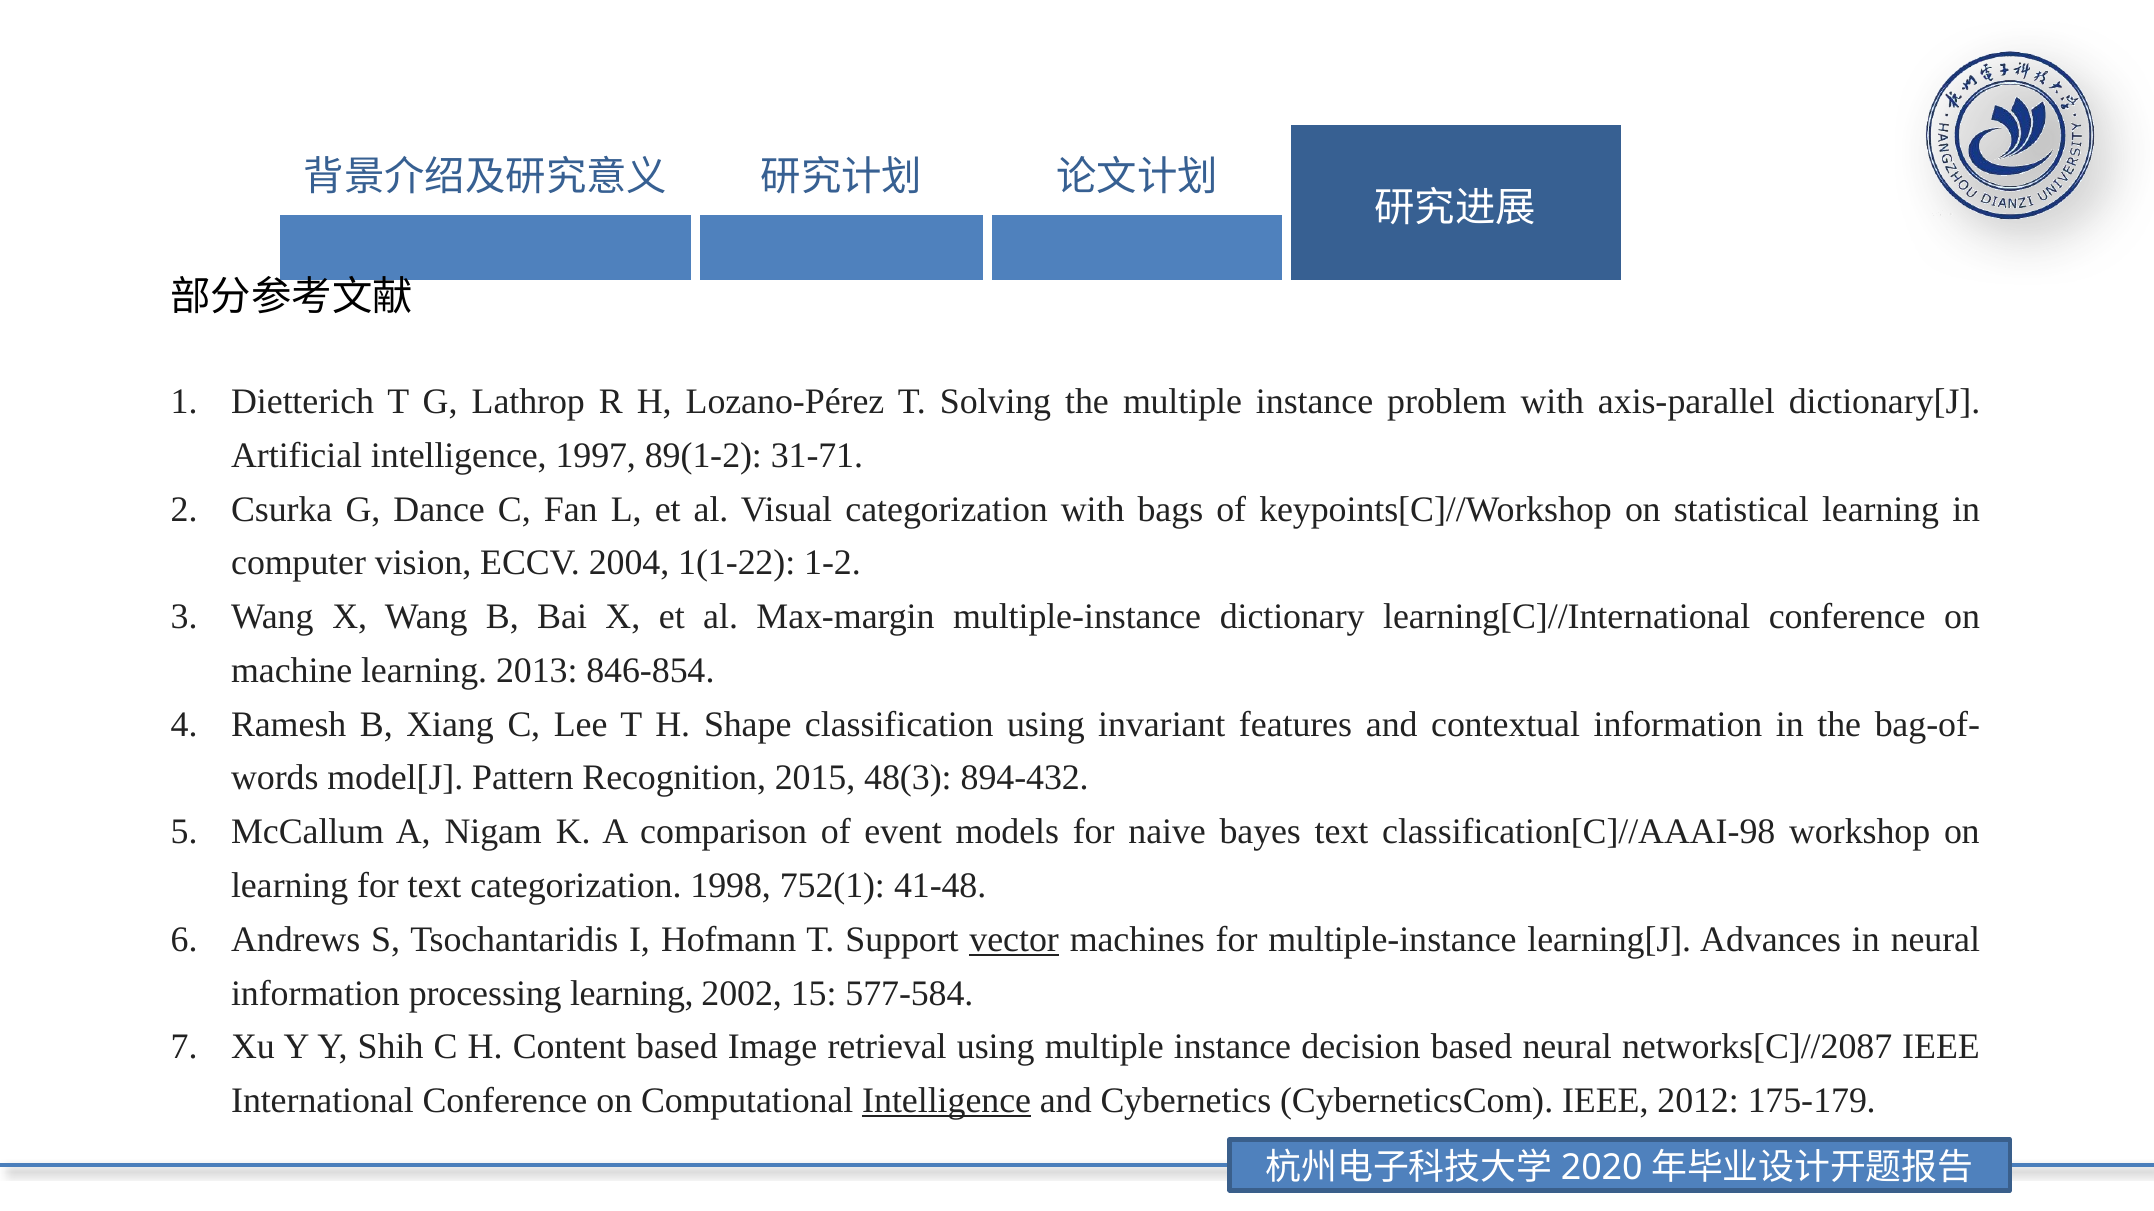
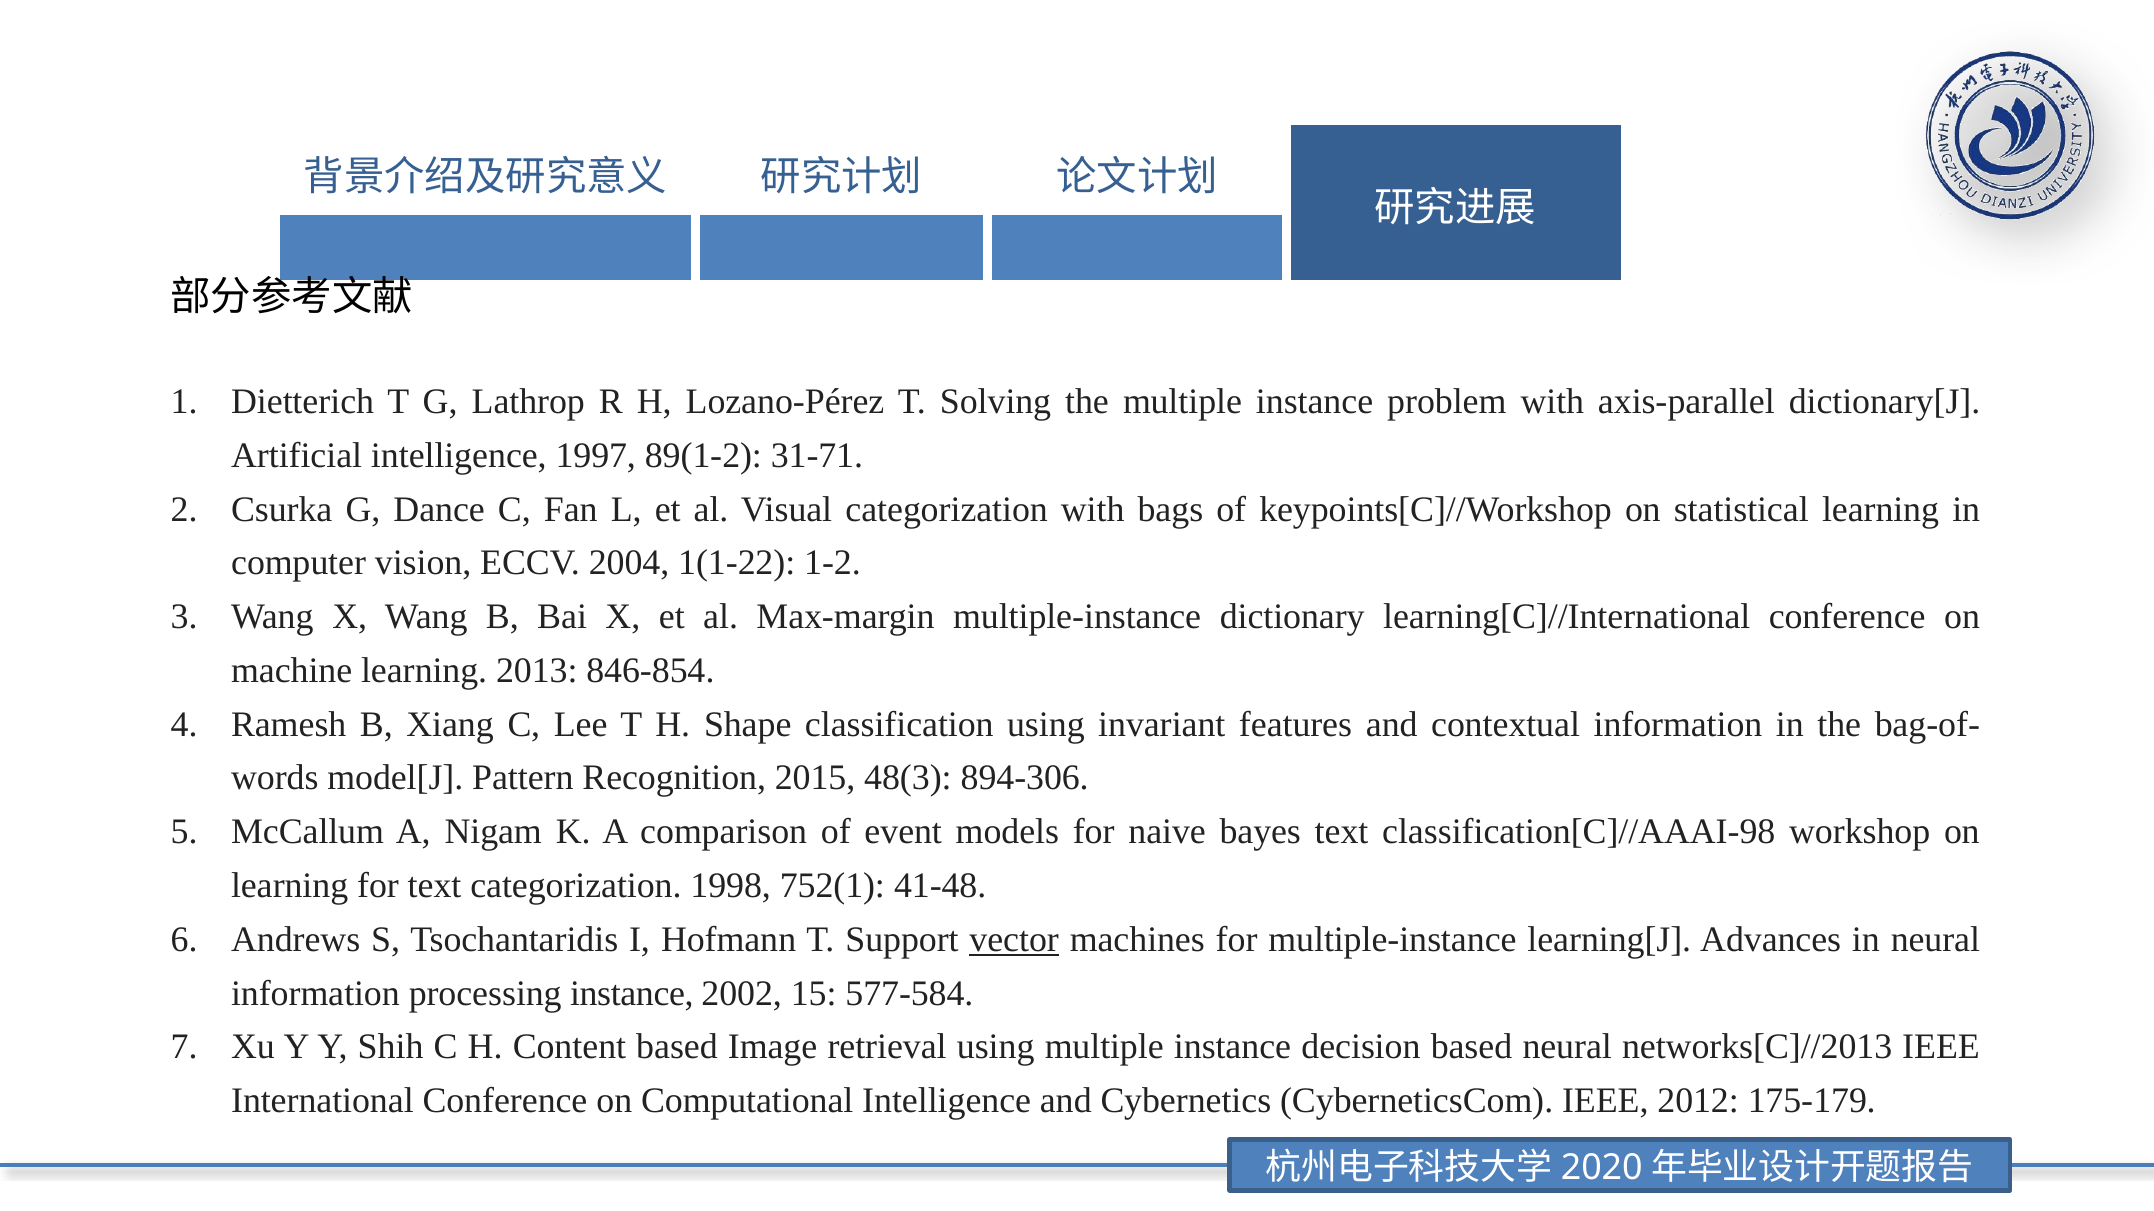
894-432: 894-432 -> 894-306
processing learning: learning -> instance
networks[C]//2087: networks[C]//2087 -> networks[C]//2013
Intelligence at (947, 1101) underline: present -> none
